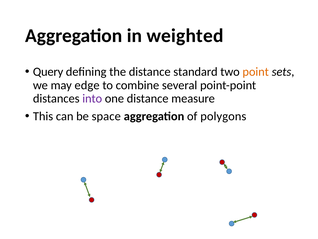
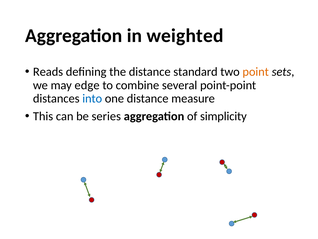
Query: Query -> Reads
into colour: purple -> blue
space: space -> series
polygons: polygons -> simplicity
